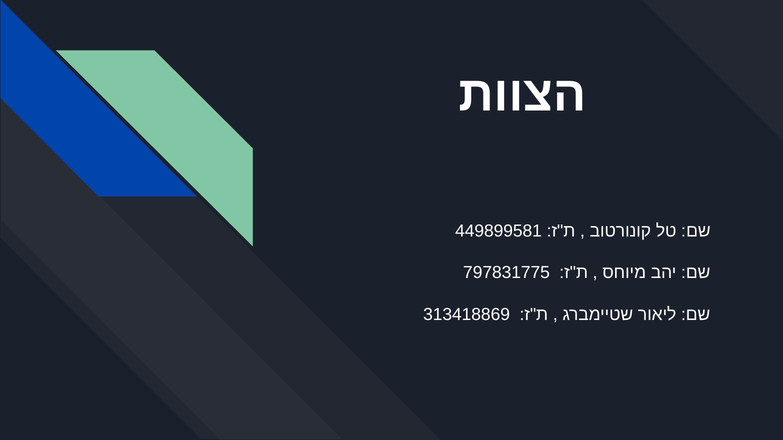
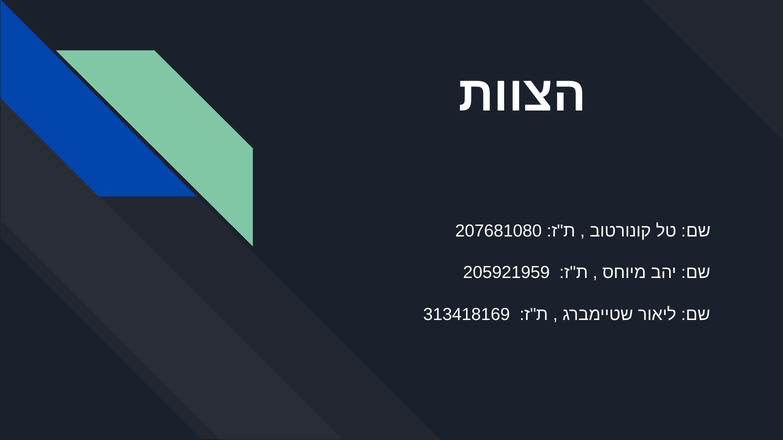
449899581: 449899581 -> 207681080
797831775: 797831775 -> 205921959
313418869: 313418869 -> 313418169
